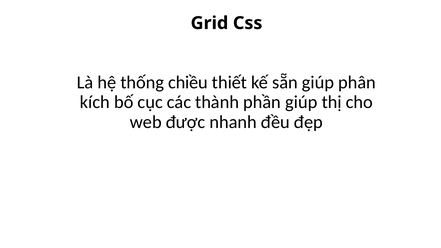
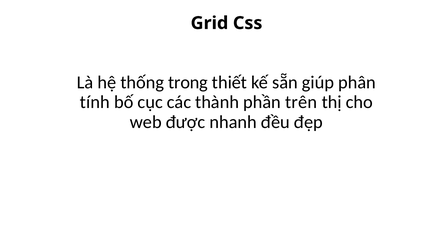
chiều: chiều -> trong
kích: kích -> tính
phần giúp: giúp -> trên
